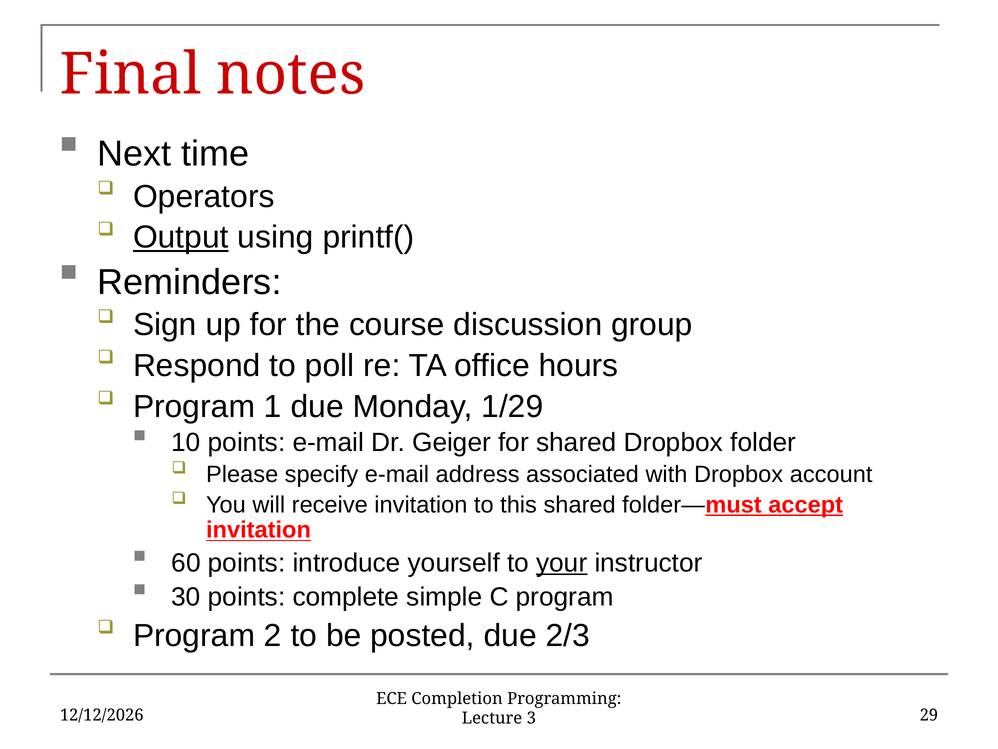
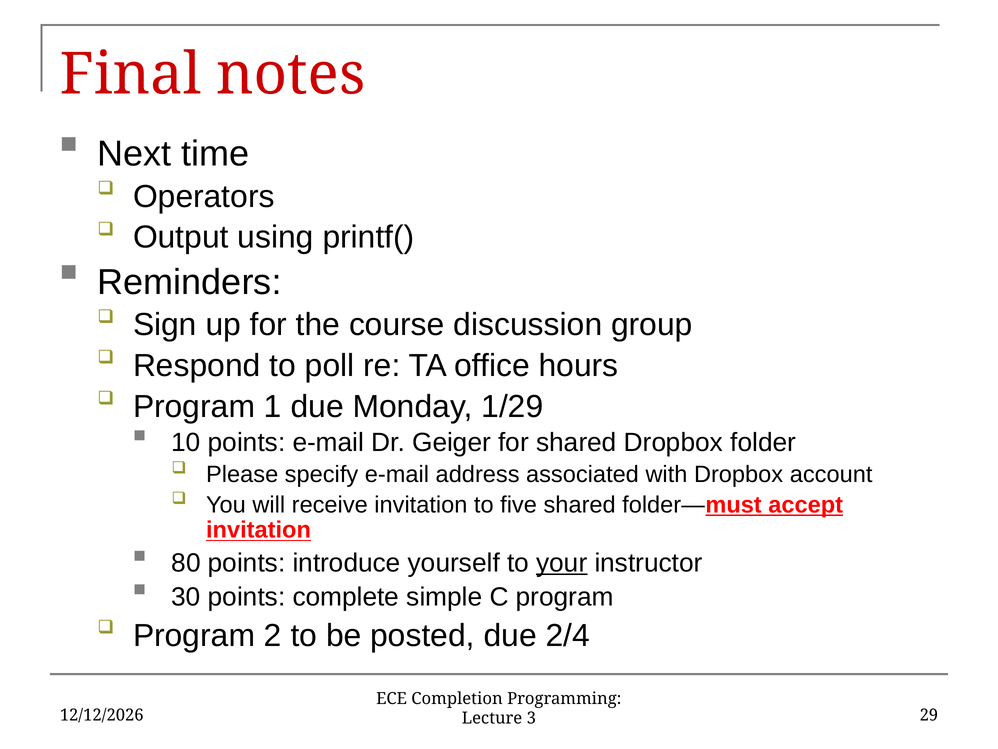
Output underline: present -> none
this: this -> five
60: 60 -> 80
2/3: 2/3 -> 2/4
